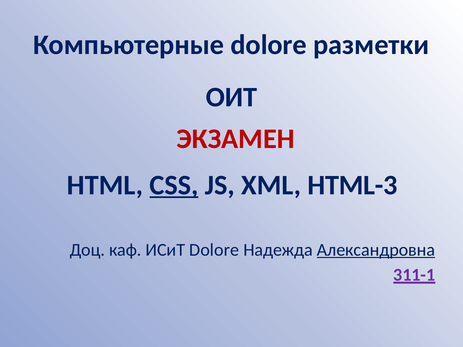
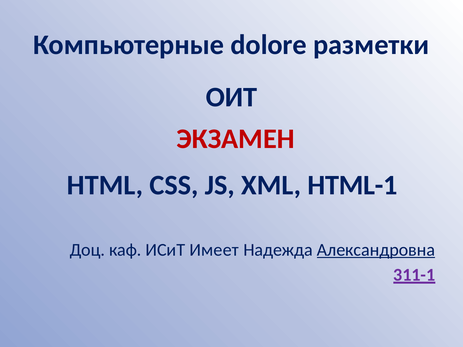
CSS underline: present -> none
HTML-3: HTML-3 -> HTML-1
ИСиТ Dolore: Dolore -> Имеет
